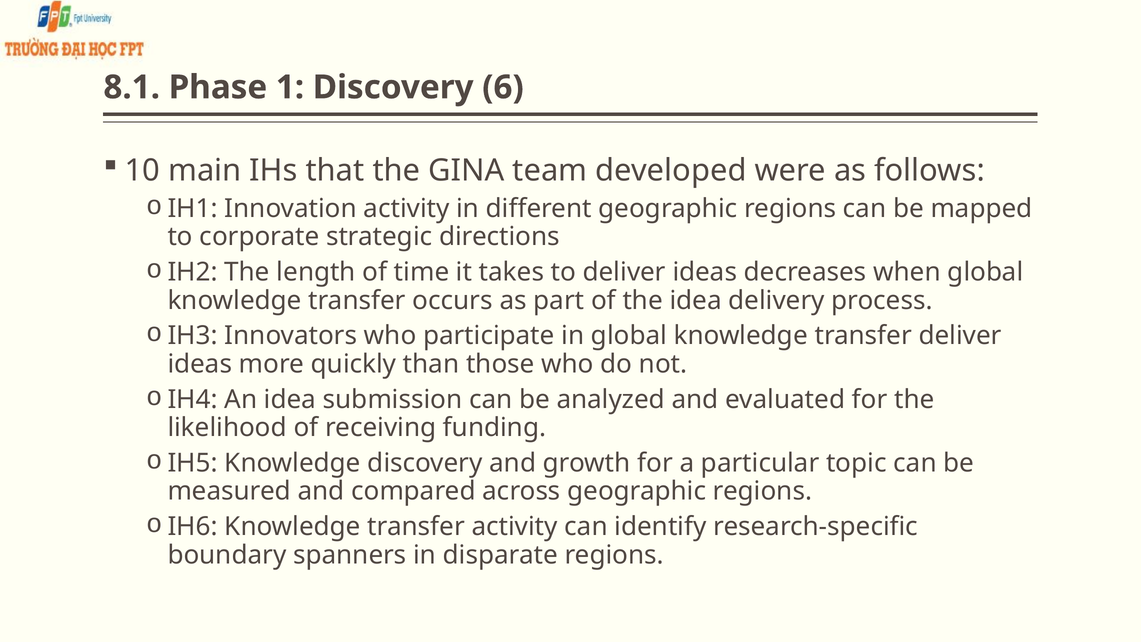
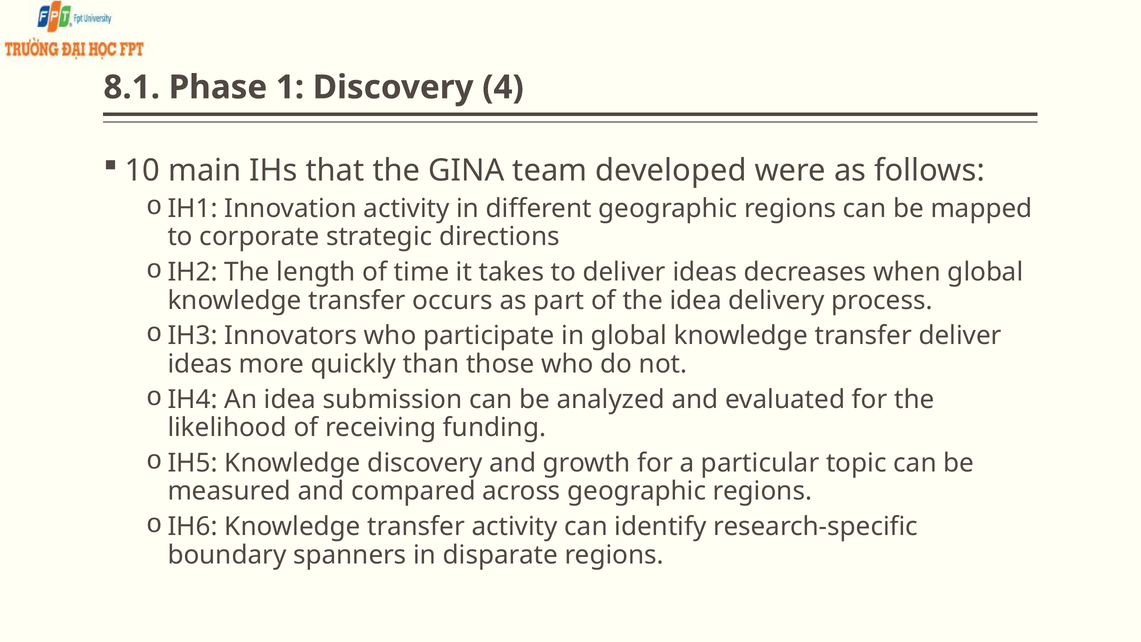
6: 6 -> 4
